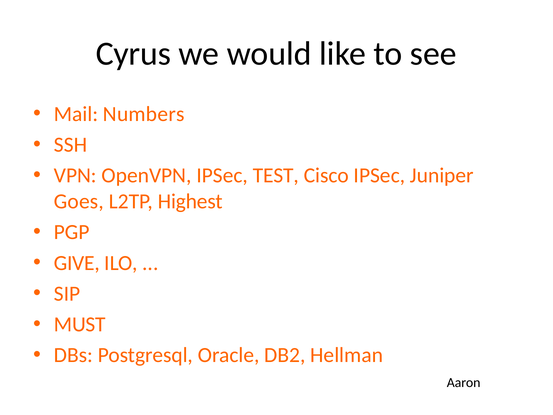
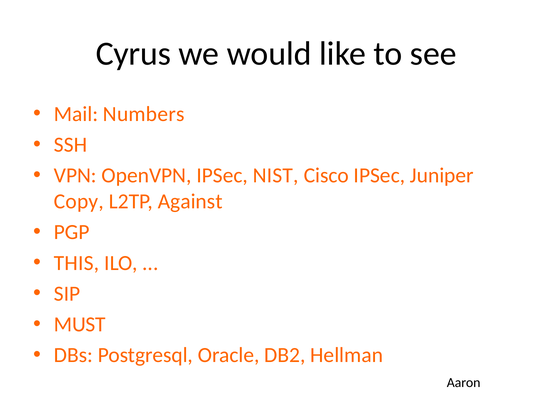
TEST: TEST -> NIST
Goes: Goes -> Copy
Highest: Highest -> Against
GIVE: GIVE -> THIS
